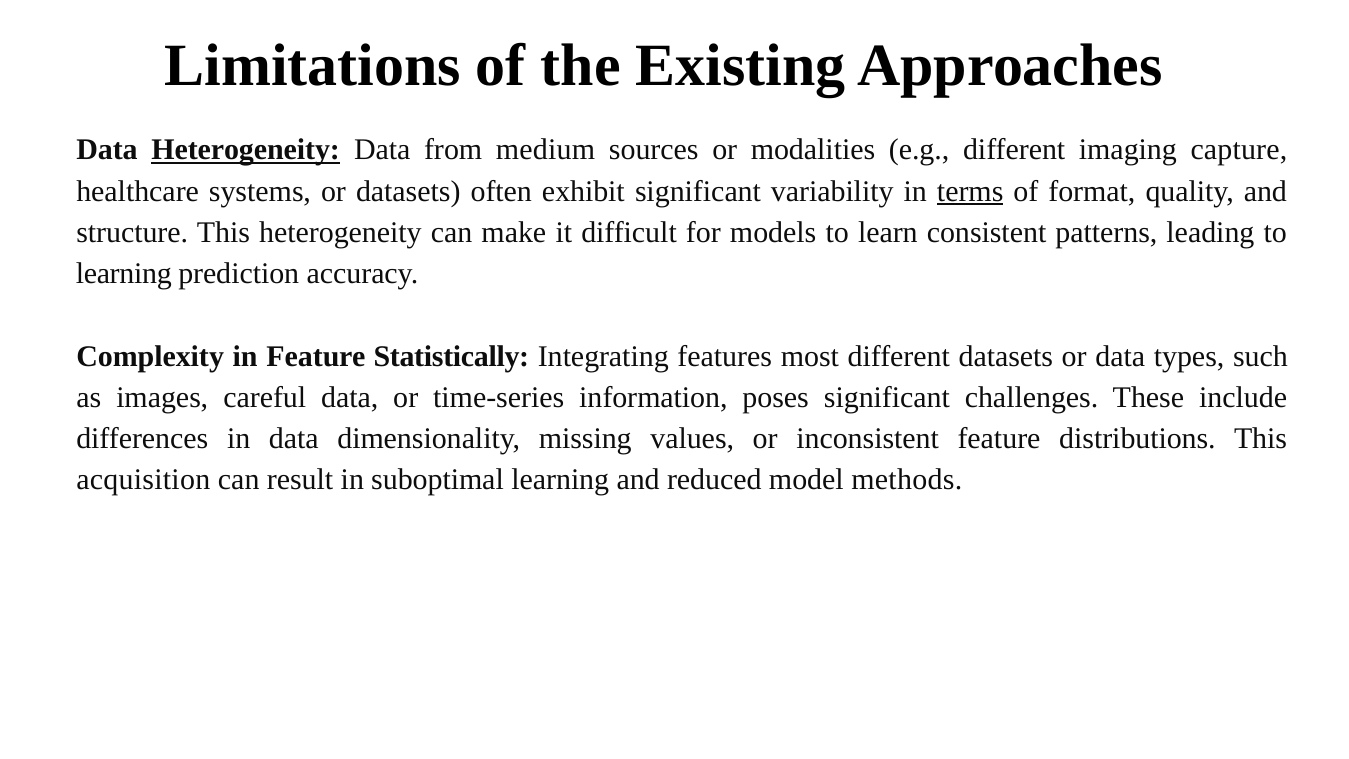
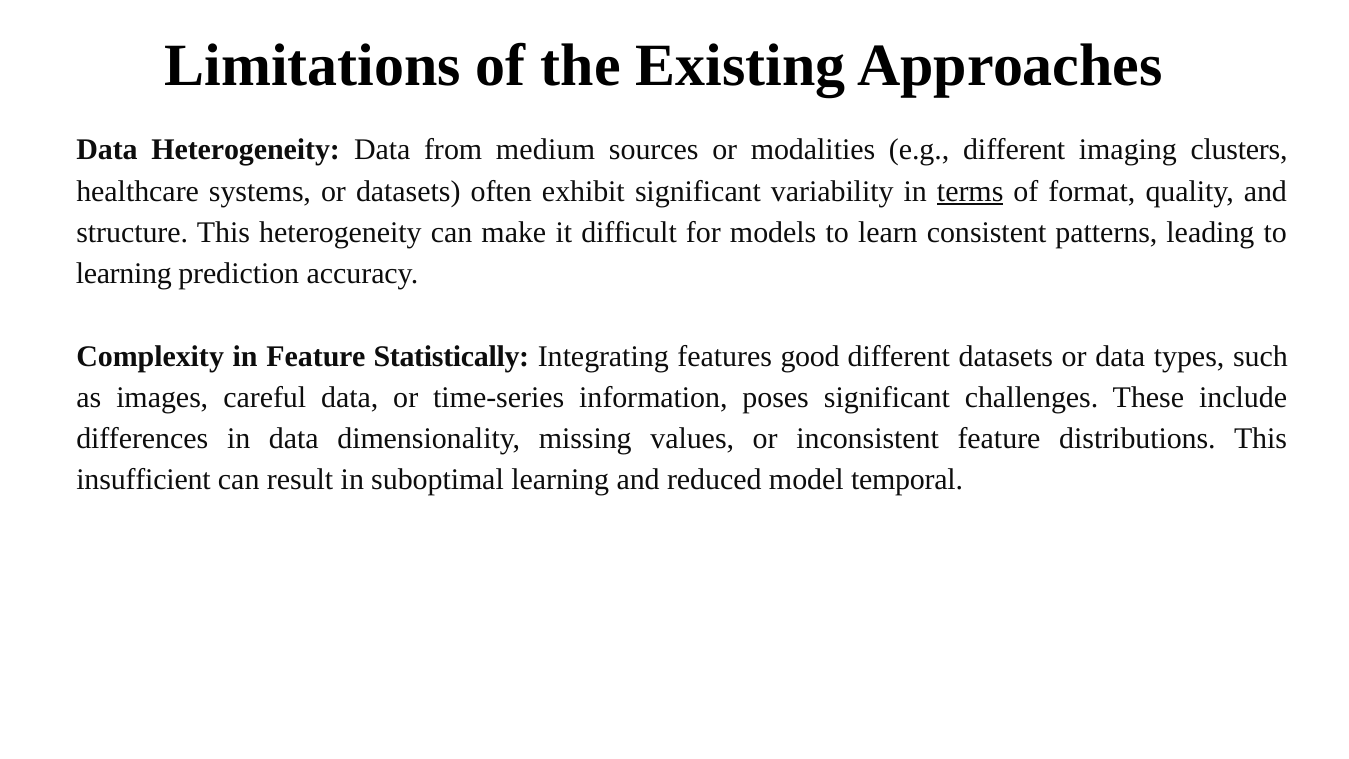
Heterogeneity at (246, 150) underline: present -> none
capture: capture -> clusters
most: most -> good
acquisition: acquisition -> insufficient
methods: methods -> temporal
